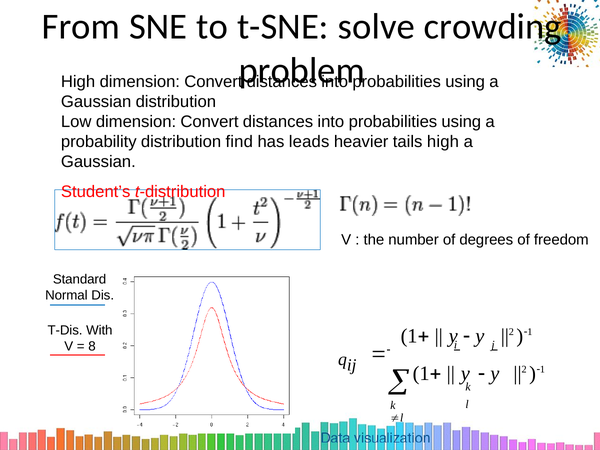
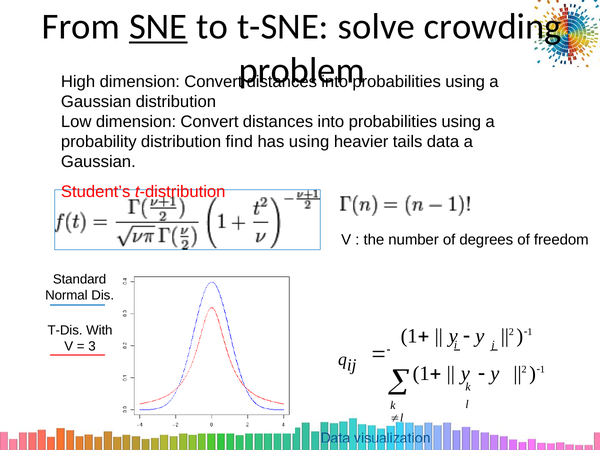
SNE underline: none -> present
has leads: leads -> using
tails high: high -> data
8: 8 -> 3
